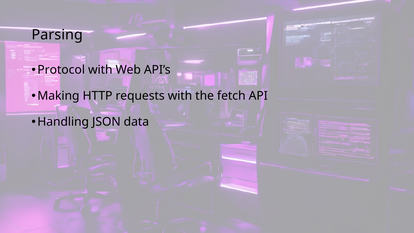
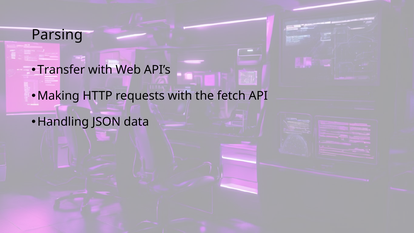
Protocol: Protocol -> Transfer
